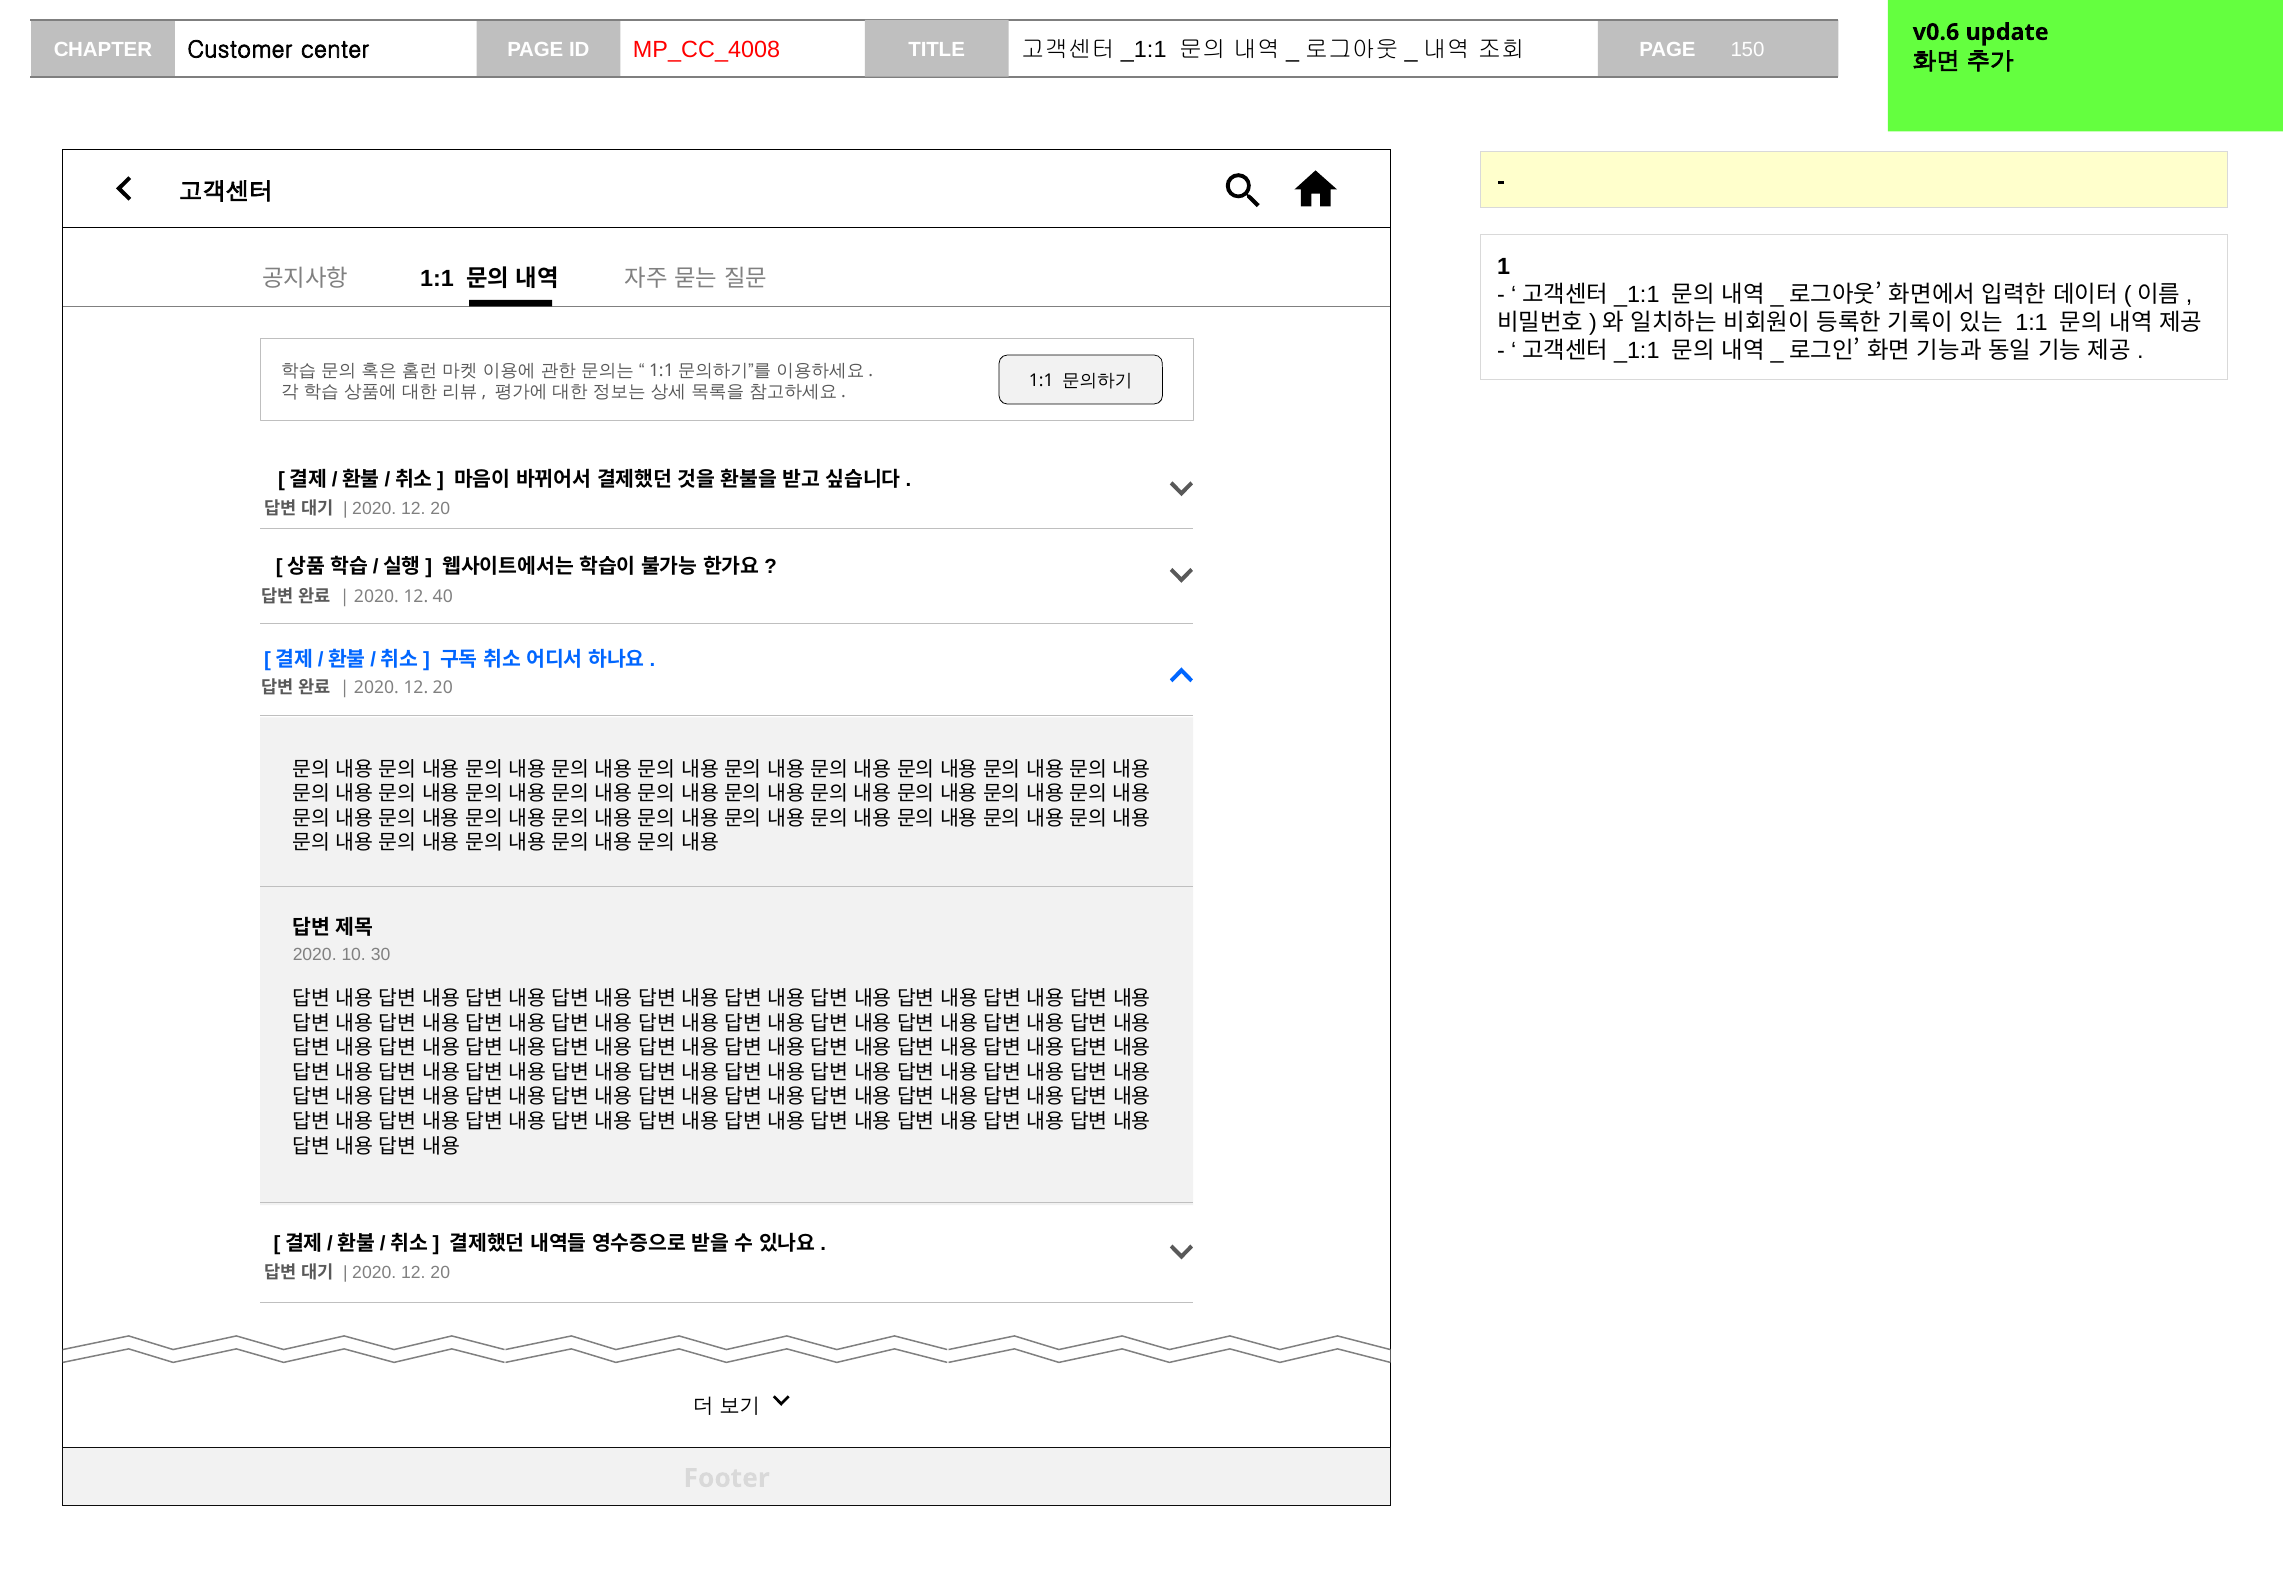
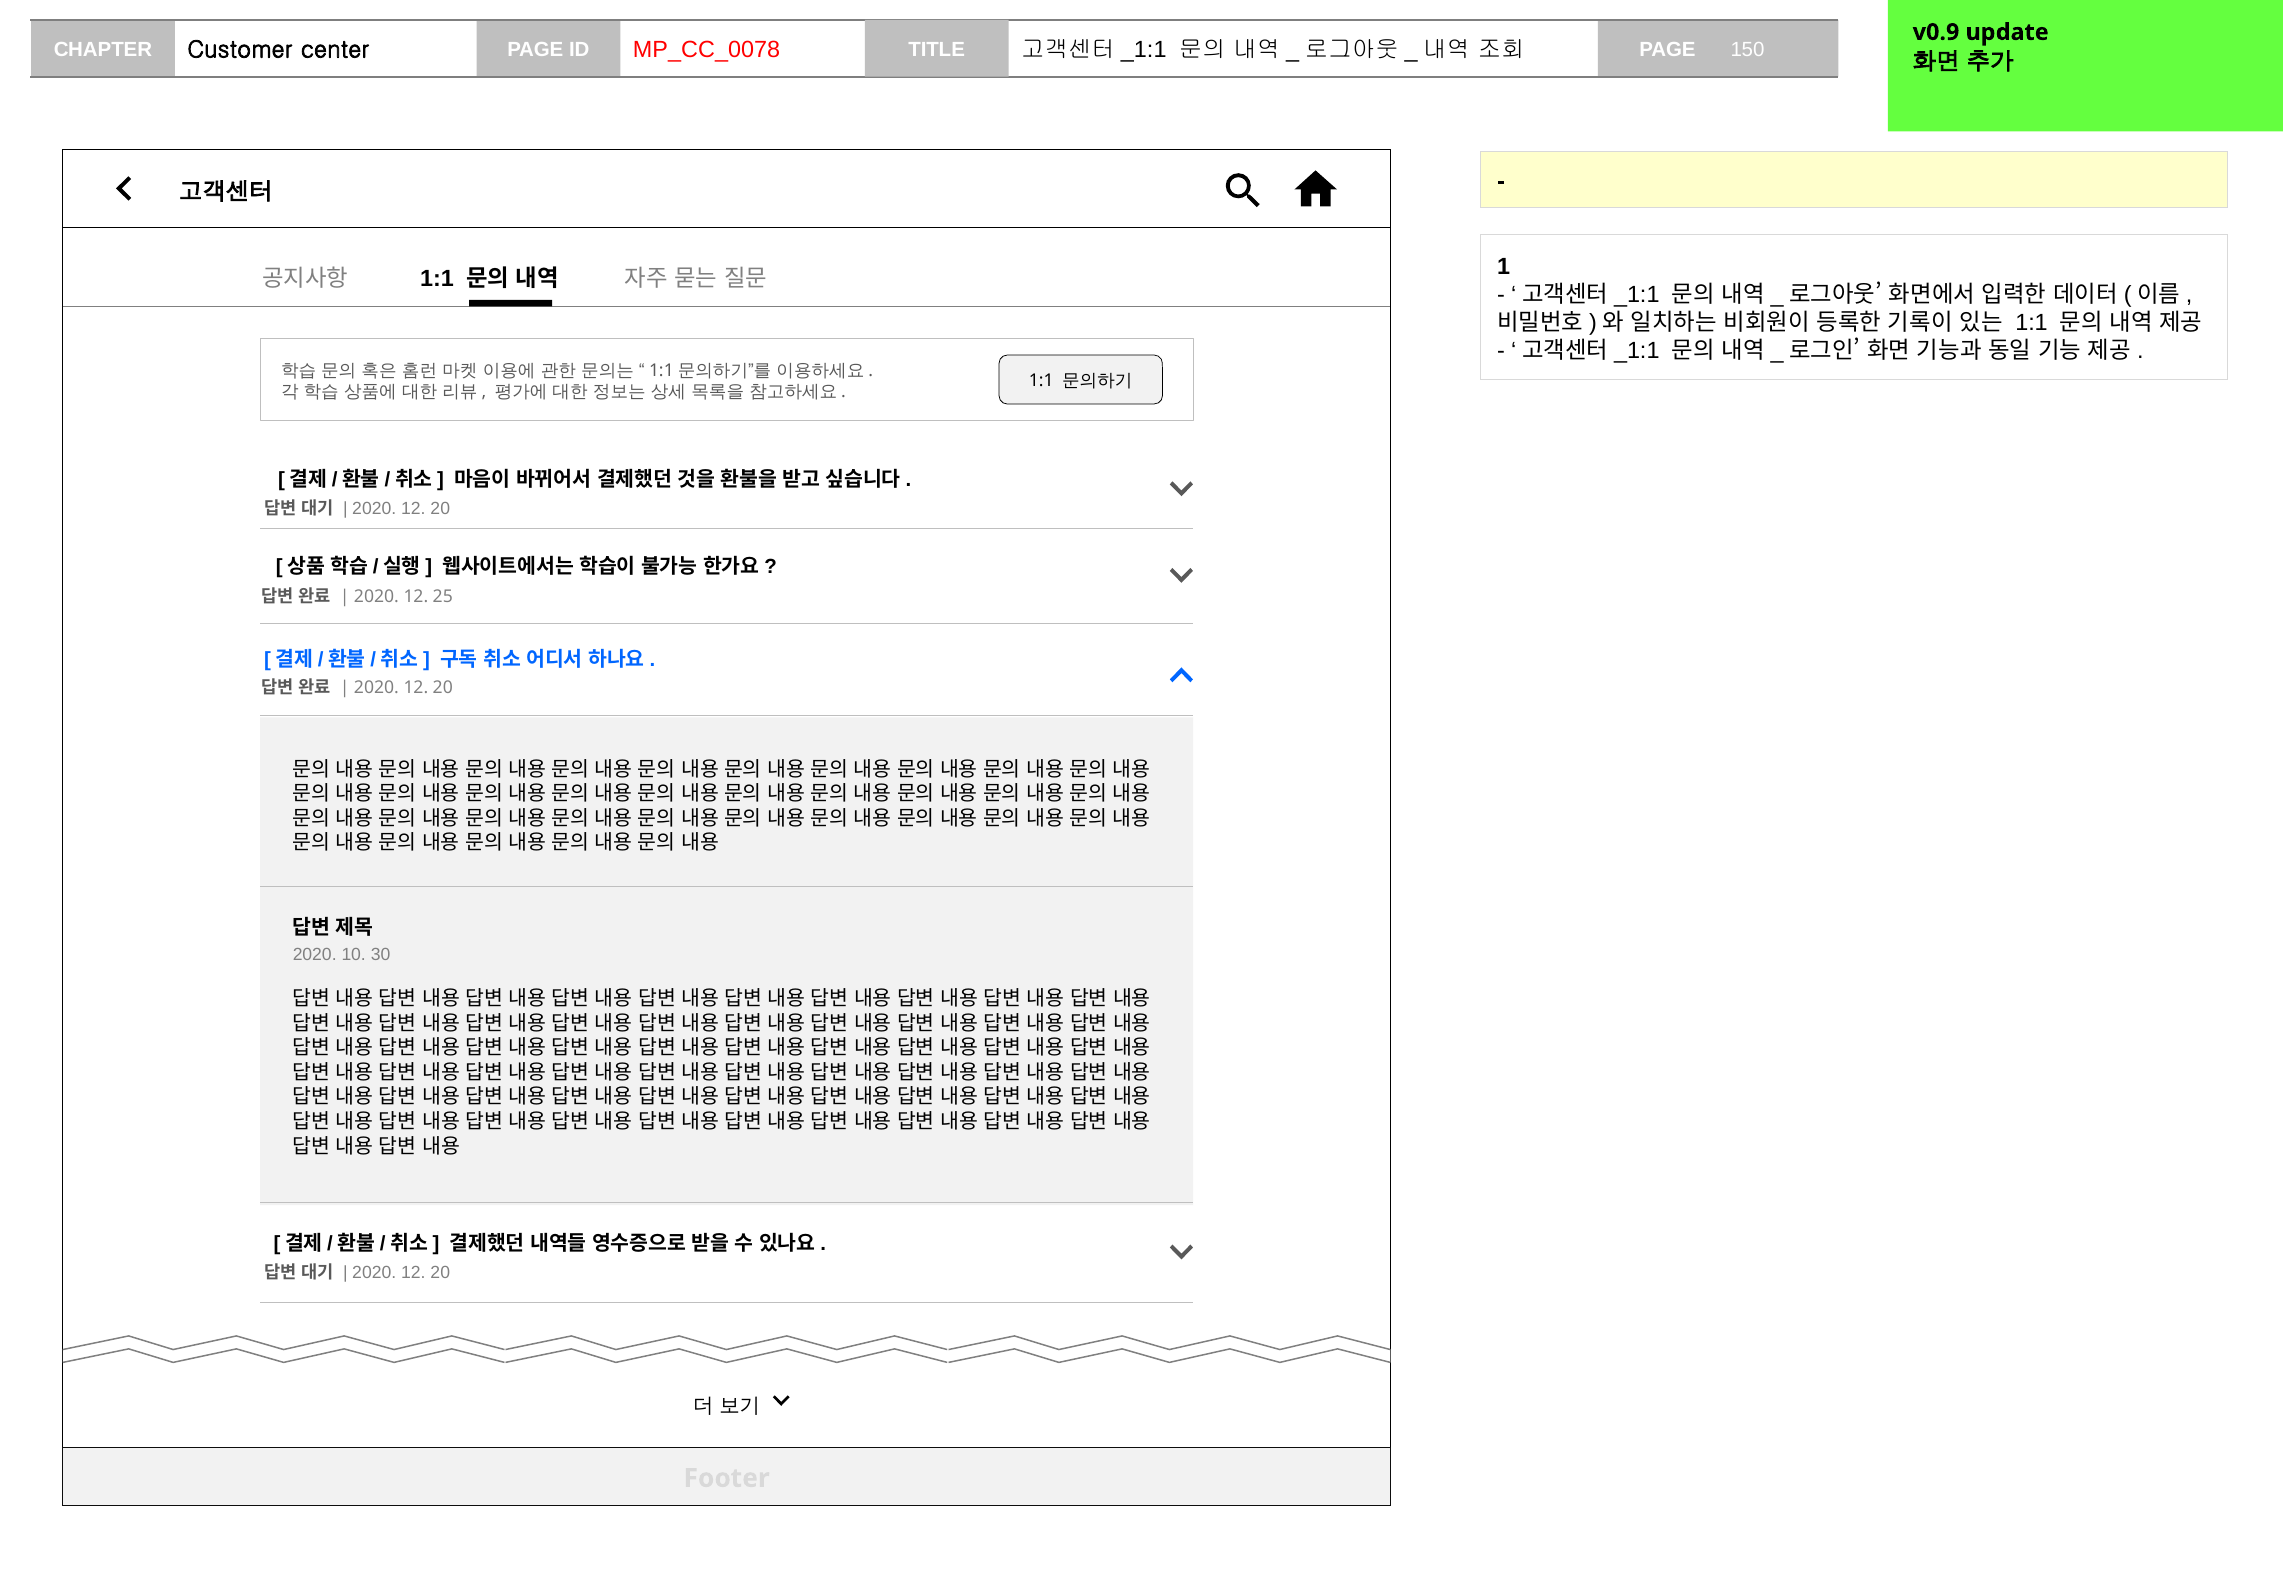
v0.6: v0.6 -> v0.9
MP_CC_4008: MP_CC_4008 -> MP_CC_0078
40: 40 -> 25
